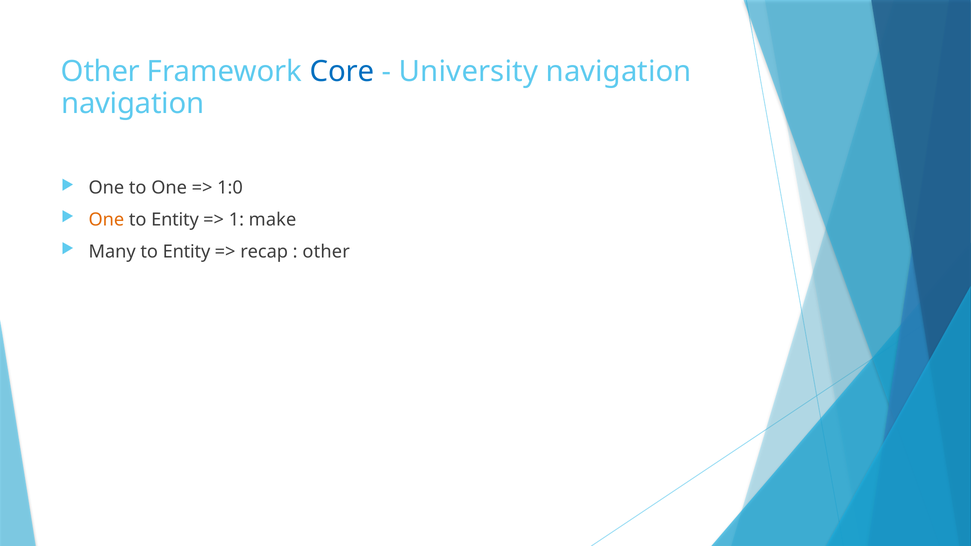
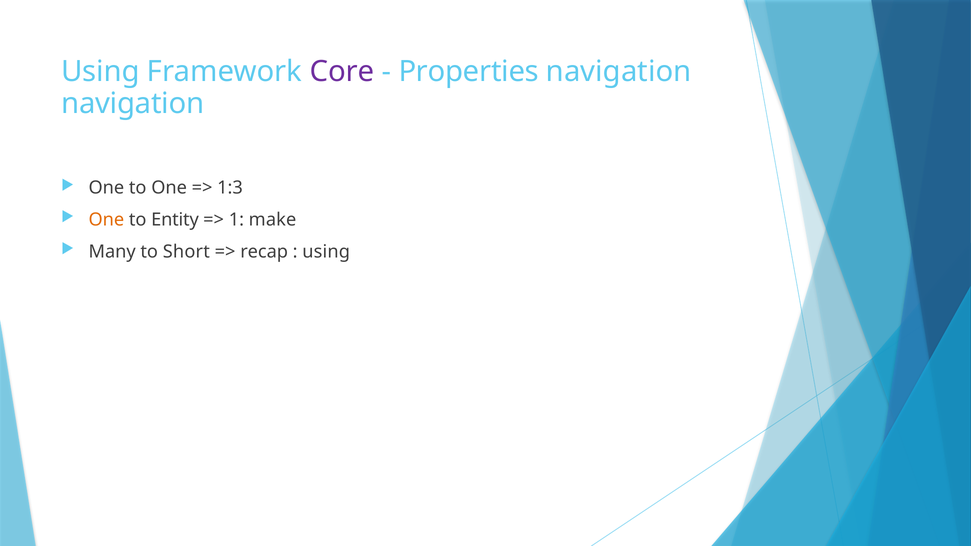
Other at (100, 72): Other -> Using
Core colour: blue -> purple
University: University -> Properties
1:0: 1:0 -> 1:3
Many to Entity: Entity -> Short
other at (326, 252): other -> using
